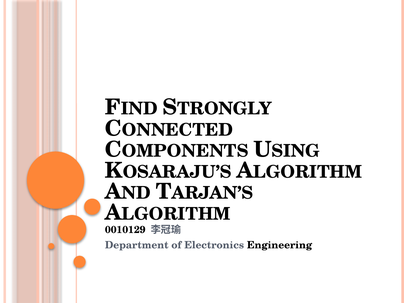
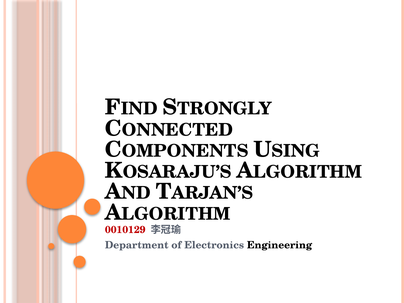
0010129 colour: black -> red
